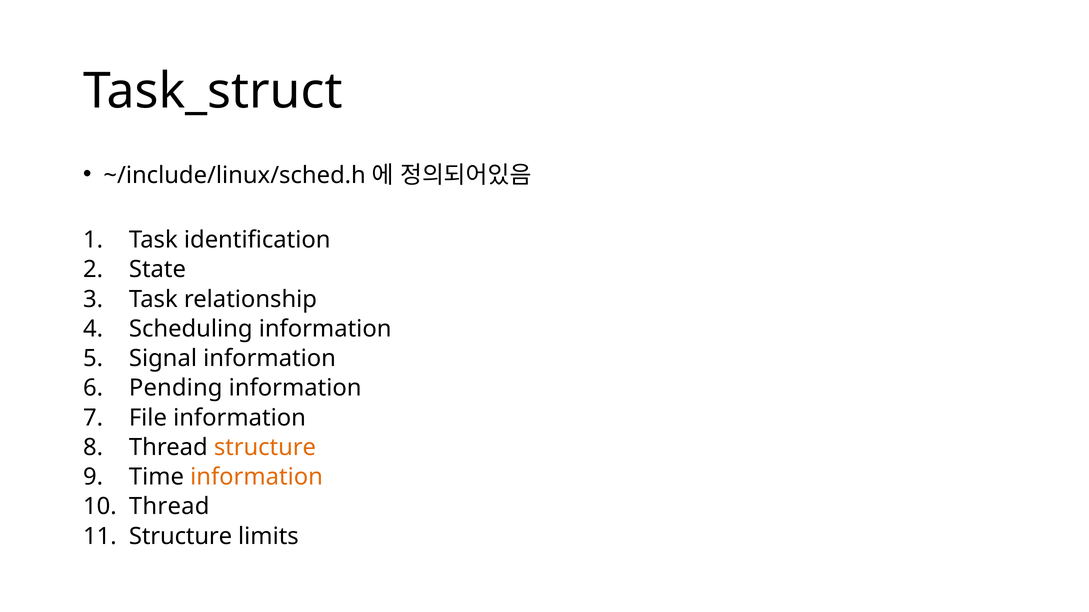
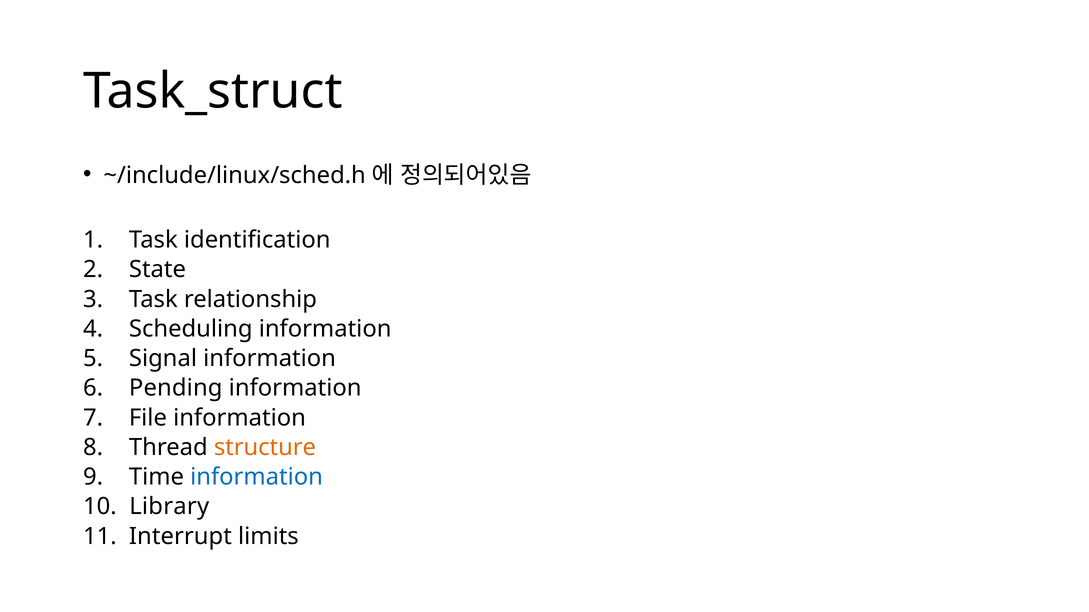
information at (257, 477) colour: orange -> blue
Thread at (169, 507): Thread -> Library
Structure at (181, 537): Structure -> Interrupt
